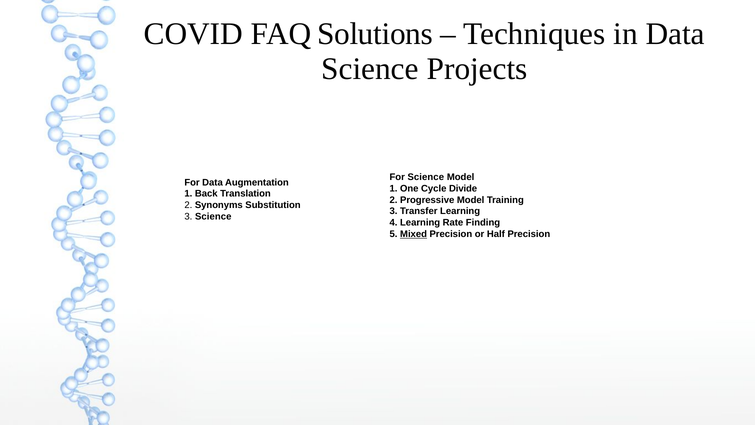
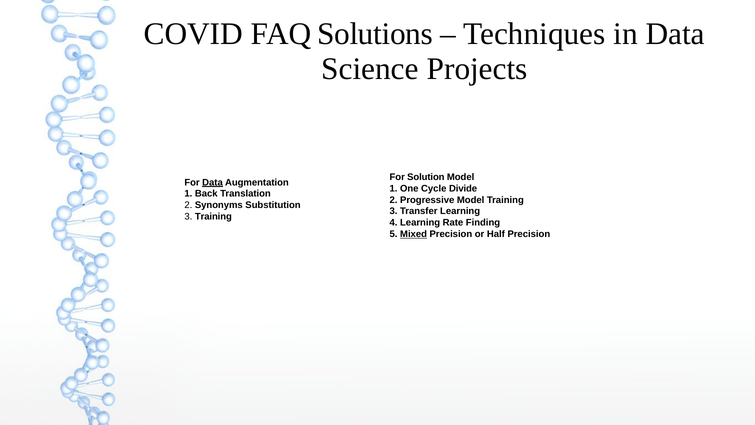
For Science: Science -> Solution
Data at (213, 182) underline: none -> present
3 Science: Science -> Training
